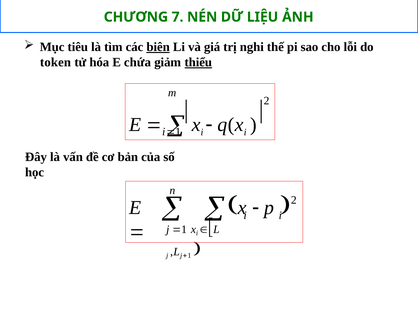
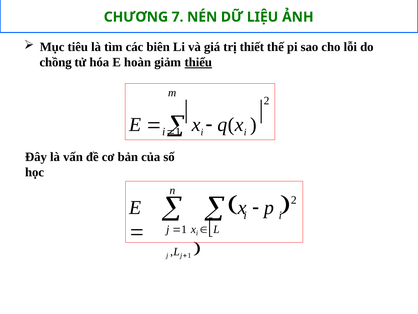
biên underline: present -> none
nghi: nghi -> thiết
token: token -> chồng
chứa: chứa -> hoàn
